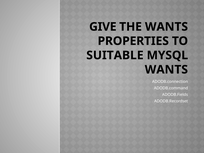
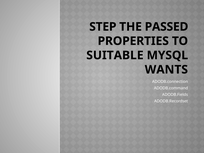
GIVE: GIVE -> STEP
THE WANTS: WANTS -> PASSED
